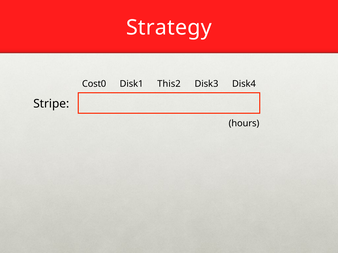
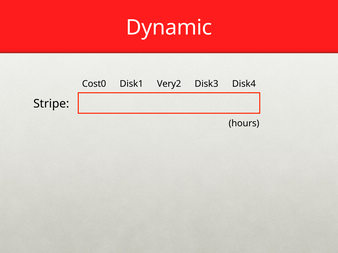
Strategy: Strategy -> Dynamic
This2: This2 -> Very2
